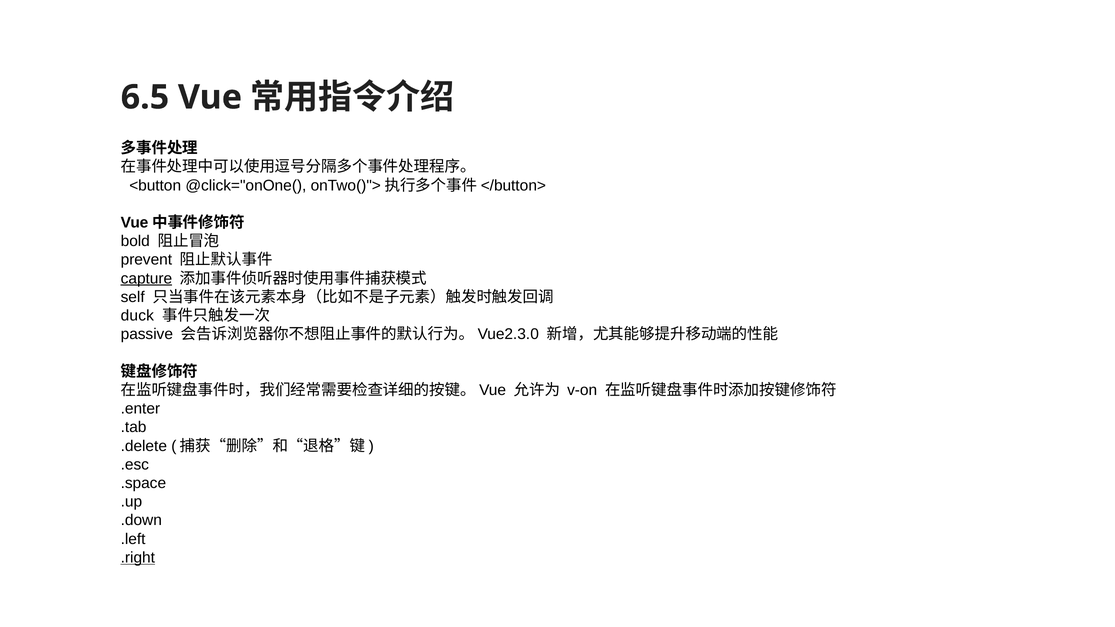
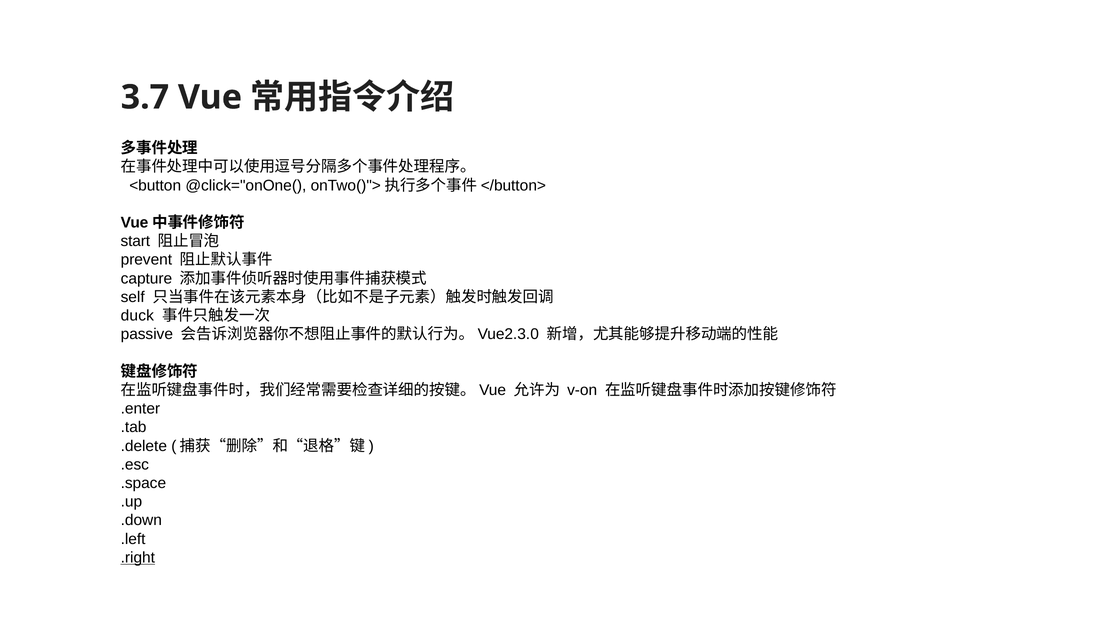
6.5: 6.5 -> 3.7
bold: bold -> start
capture underline: present -> none
